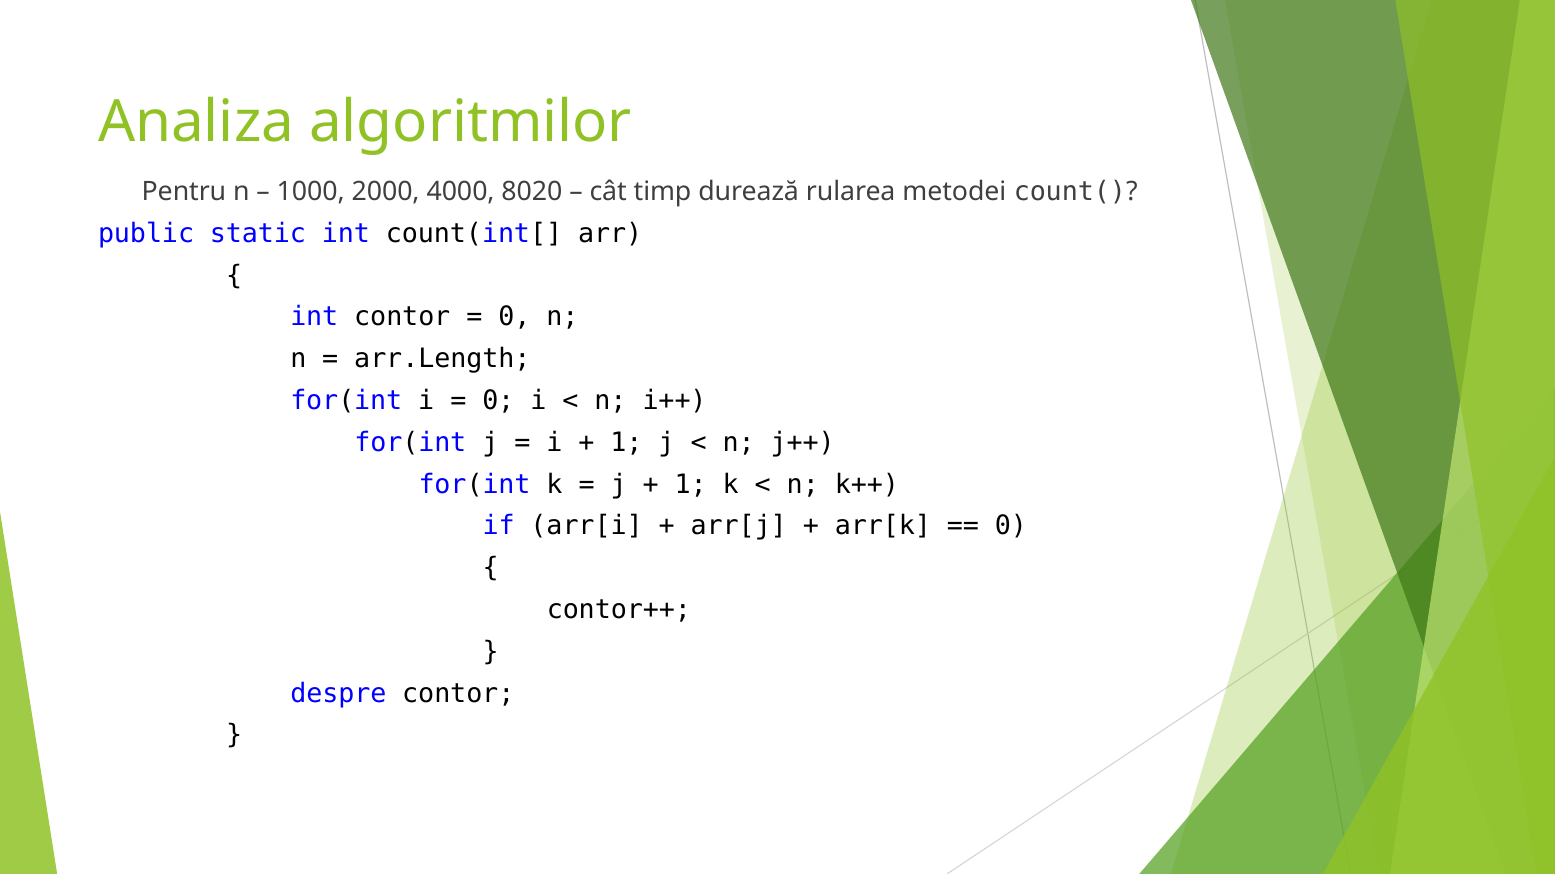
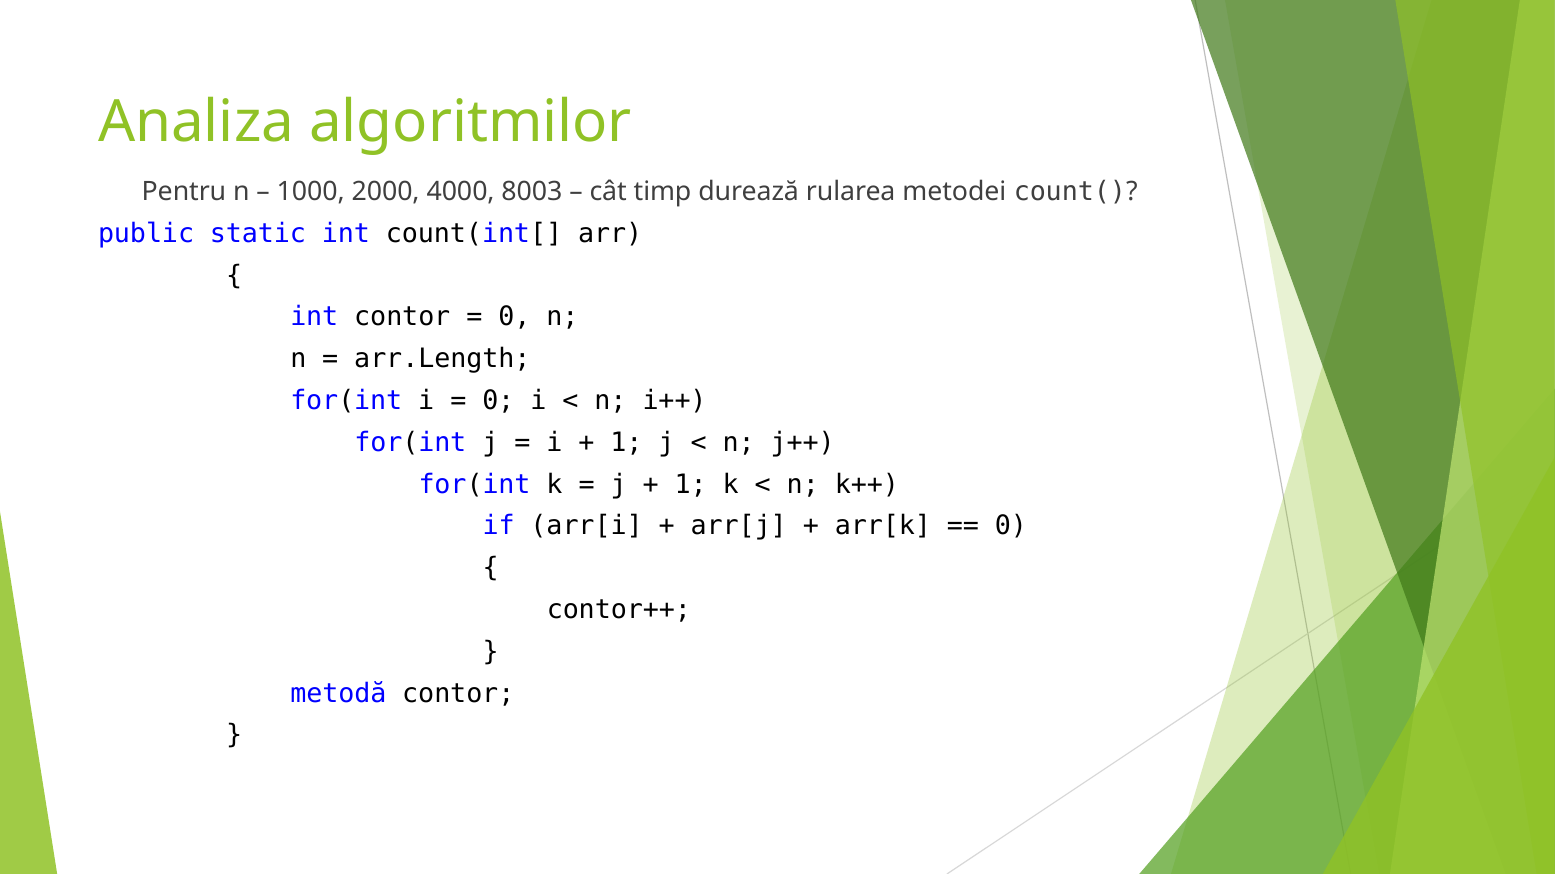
8020: 8020 -> 8003
despre: despre -> metodă
